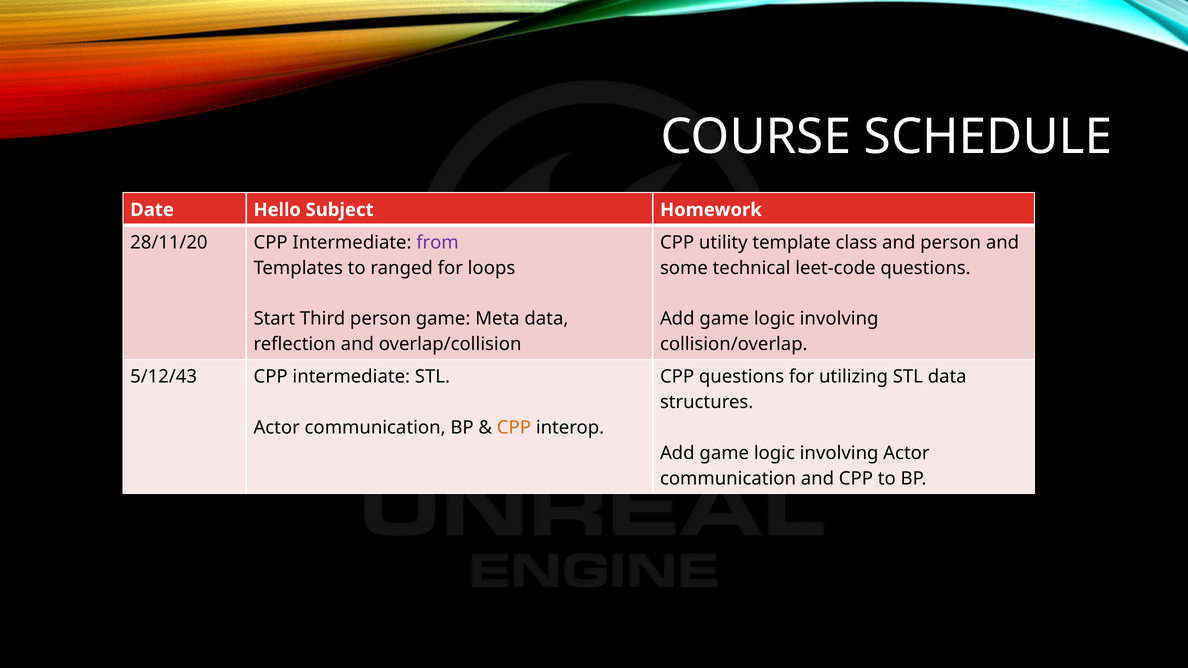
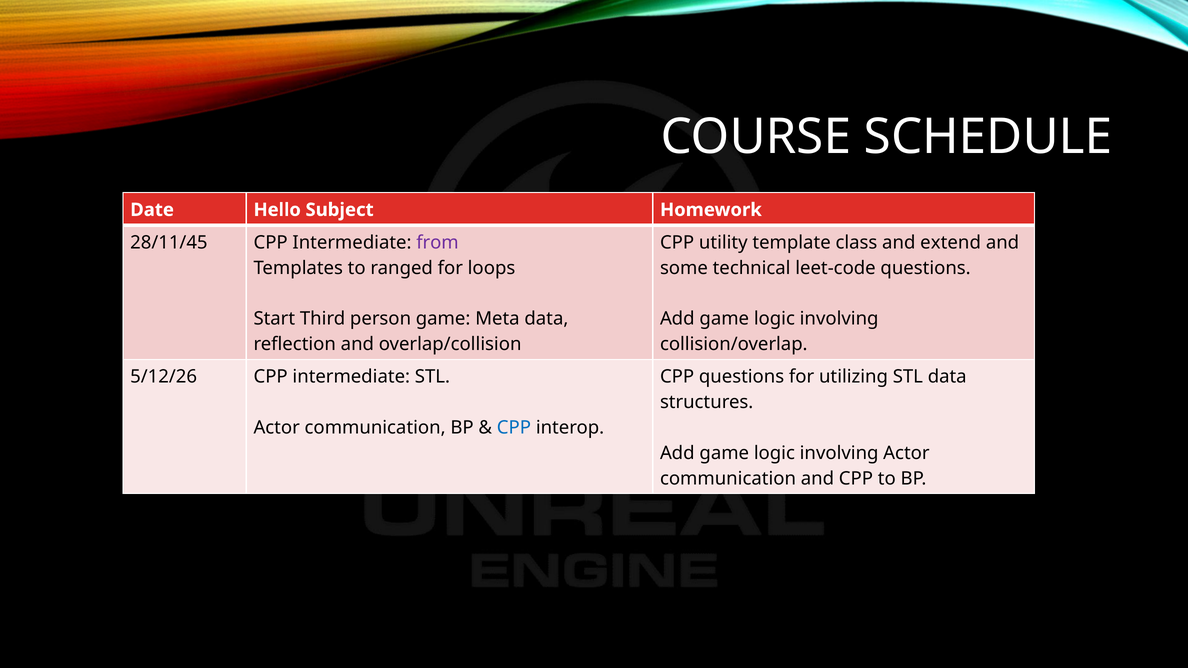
28/11/20: 28/11/20 -> 28/11/45
and person: person -> extend
5/12/43: 5/12/43 -> 5/12/26
CPP at (514, 428) colour: orange -> blue
